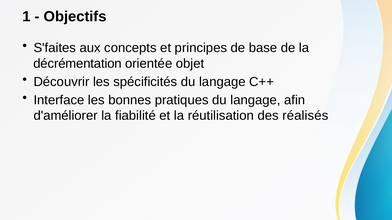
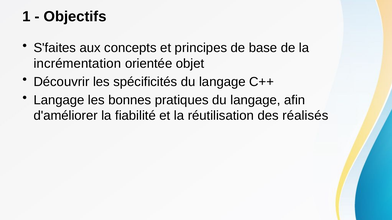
décrémentation: décrémentation -> incrémentation
Interface at (59, 100): Interface -> Langage
